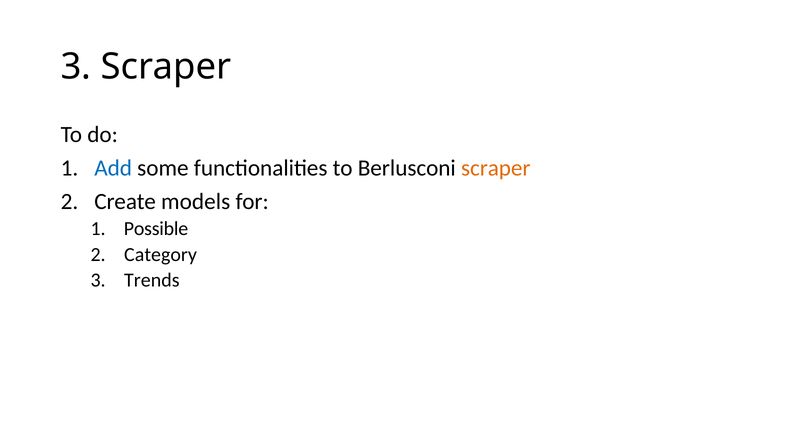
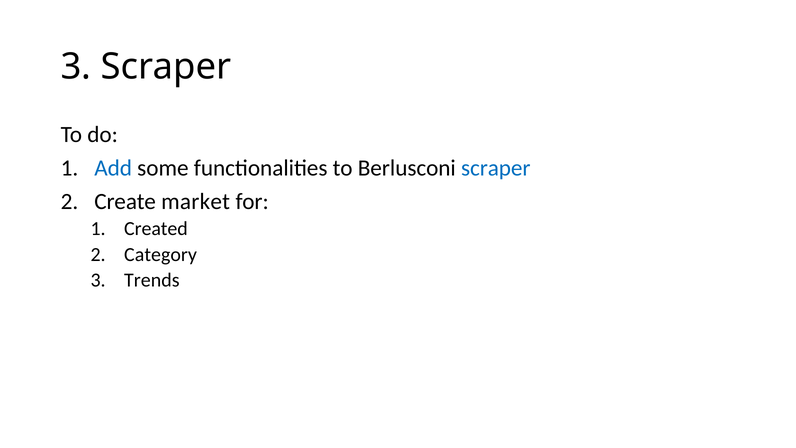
scraper at (496, 168) colour: orange -> blue
models: models -> market
Possible: Possible -> Created
